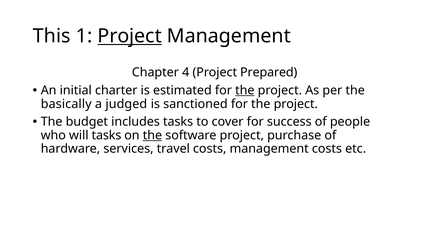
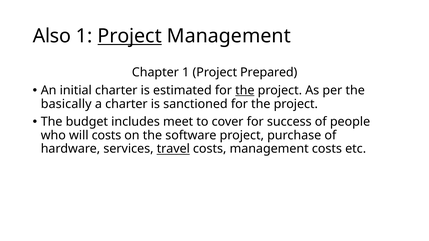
This: This -> Also
Chapter 4: 4 -> 1
a judged: judged -> charter
includes tasks: tasks -> meet
will tasks: tasks -> costs
the at (152, 136) underline: present -> none
travel underline: none -> present
